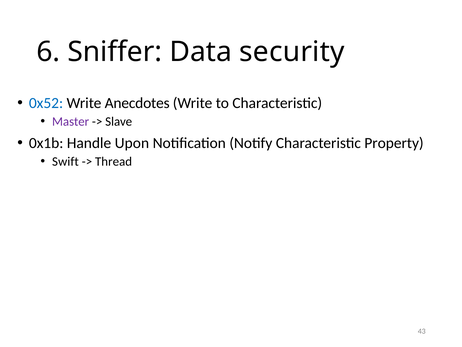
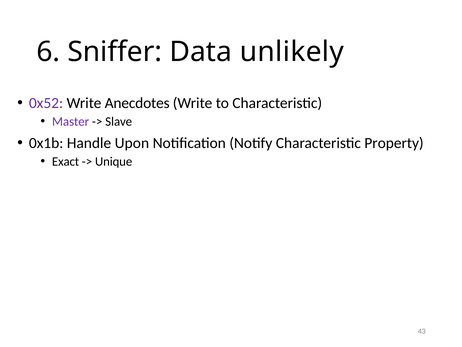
security: security -> unlikely
0x52 colour: blue -> purple
Swift: Swift -> Exact
Thread: Thread -> Unique
